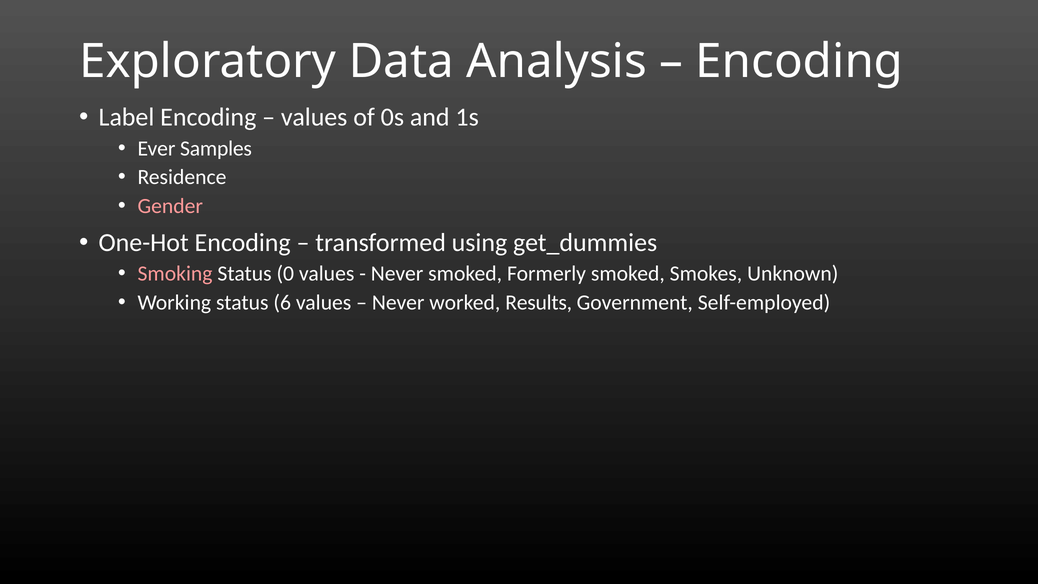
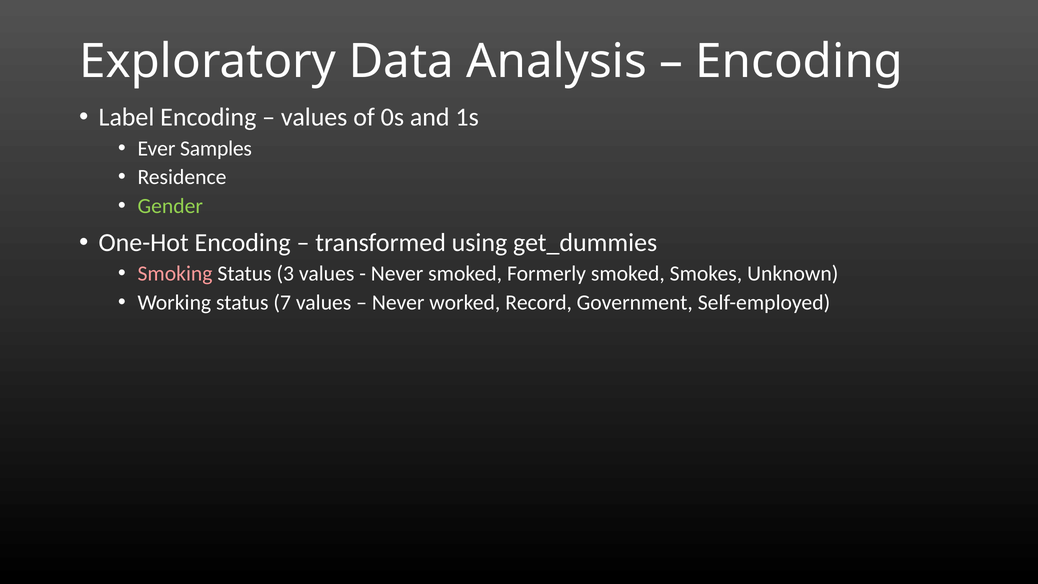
Gender colour: pink -> light green
0: 0 -> 3
6: 6 -> 7
Results: Results -> Record
